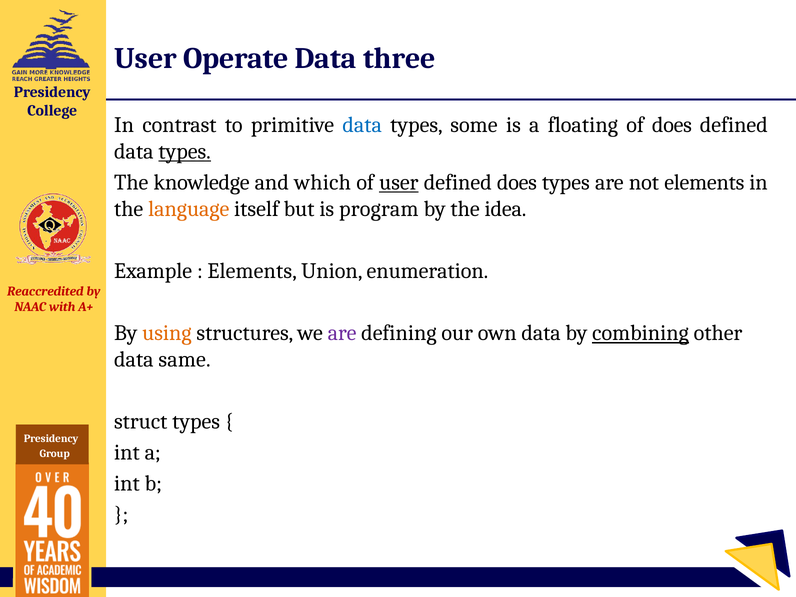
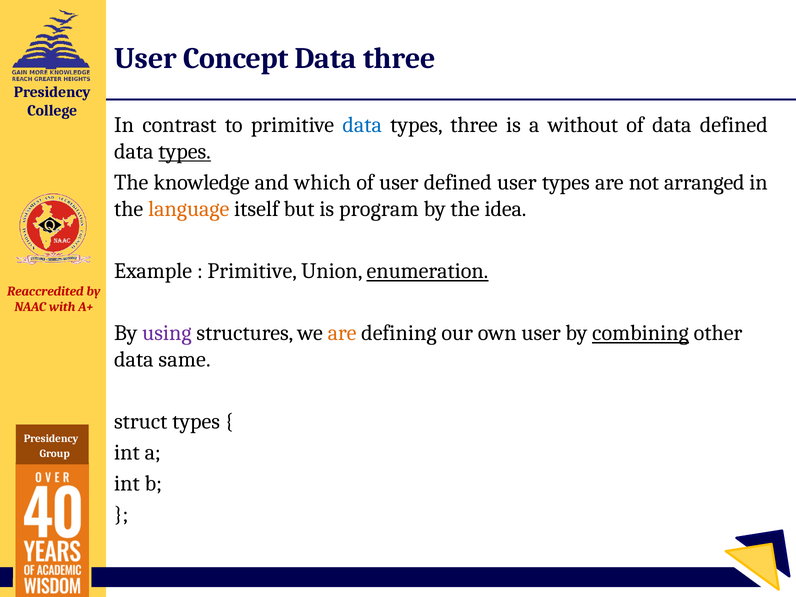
Operate: Operate -> Concept
types some: some -> three
floating: floating -> without
of does: does -> data
user at (399, 183) underline: present -> none
defined does: does -> user
not elements: elements -> arranged
Elements at (252, 271): Elements -> Primitive
enumeration underline: none -> present
using colour: orange -> purple
are at (342, 333) colour: purple -> orange
own data: data -> user
